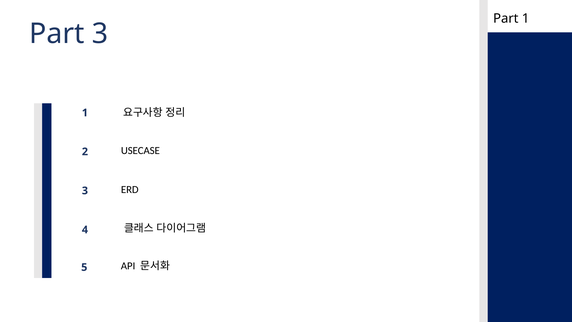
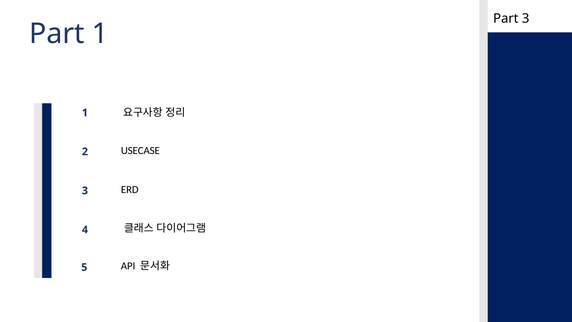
Part 1: 1 -> 3
Part 3: 3 -> 1
